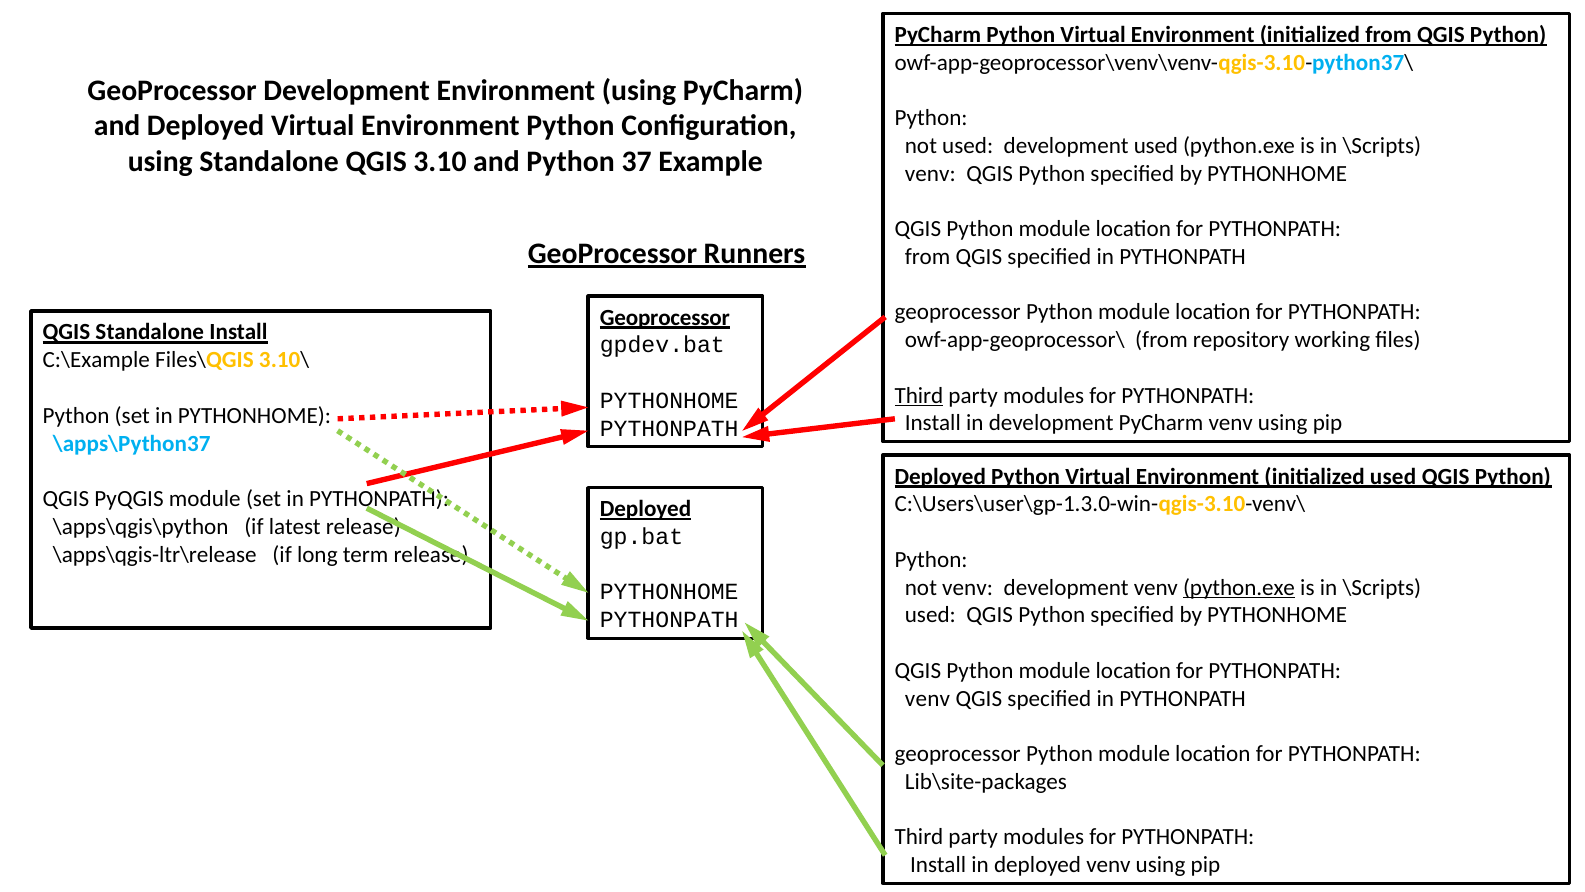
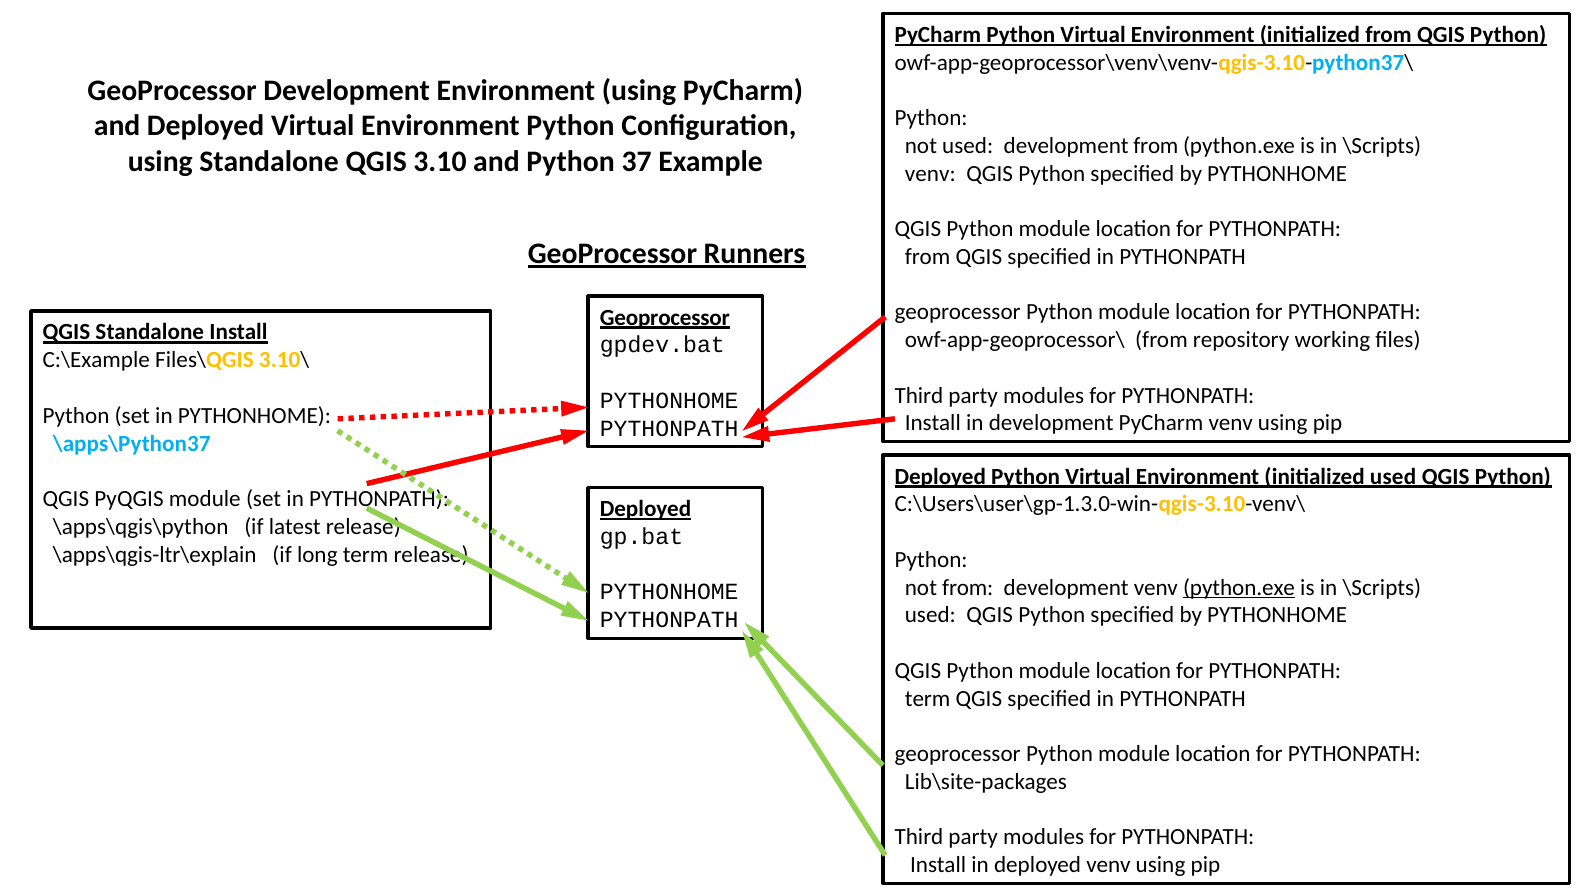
development used: used -> from
Third at (919, 395) underline: present -> none
\apps\qgis-ltr\release: \apps\qgis-ltr\release -> \apps\qgis-ltr\explain
not venv: venv -> from
venv at (927, 698): venv -> term
